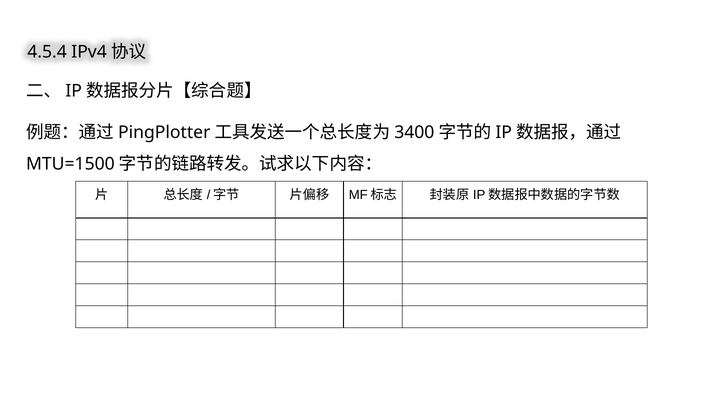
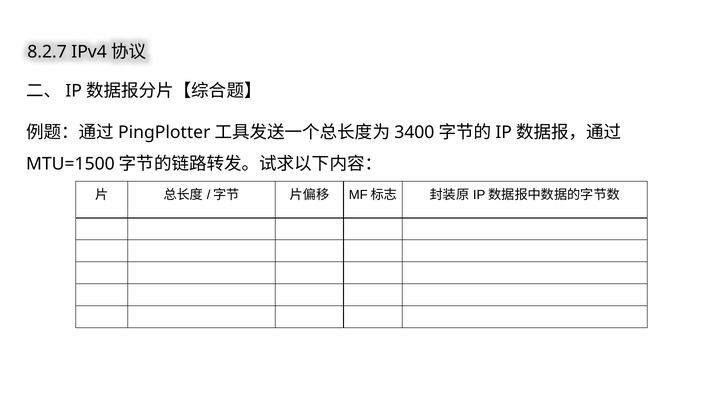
4.5.4: 4.5.4 -> 8.2.7
